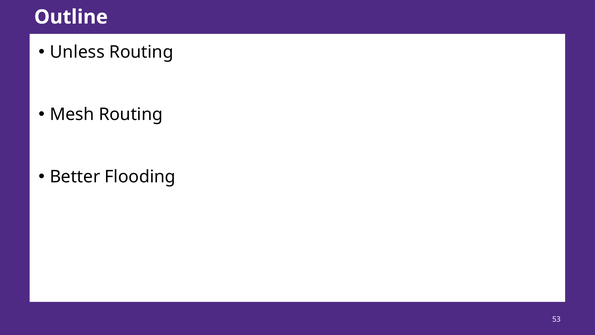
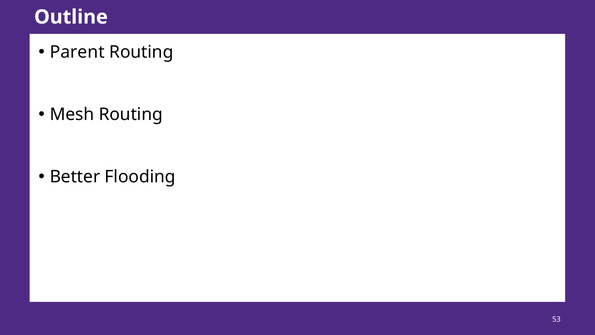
Unless: Unless -> Parent
